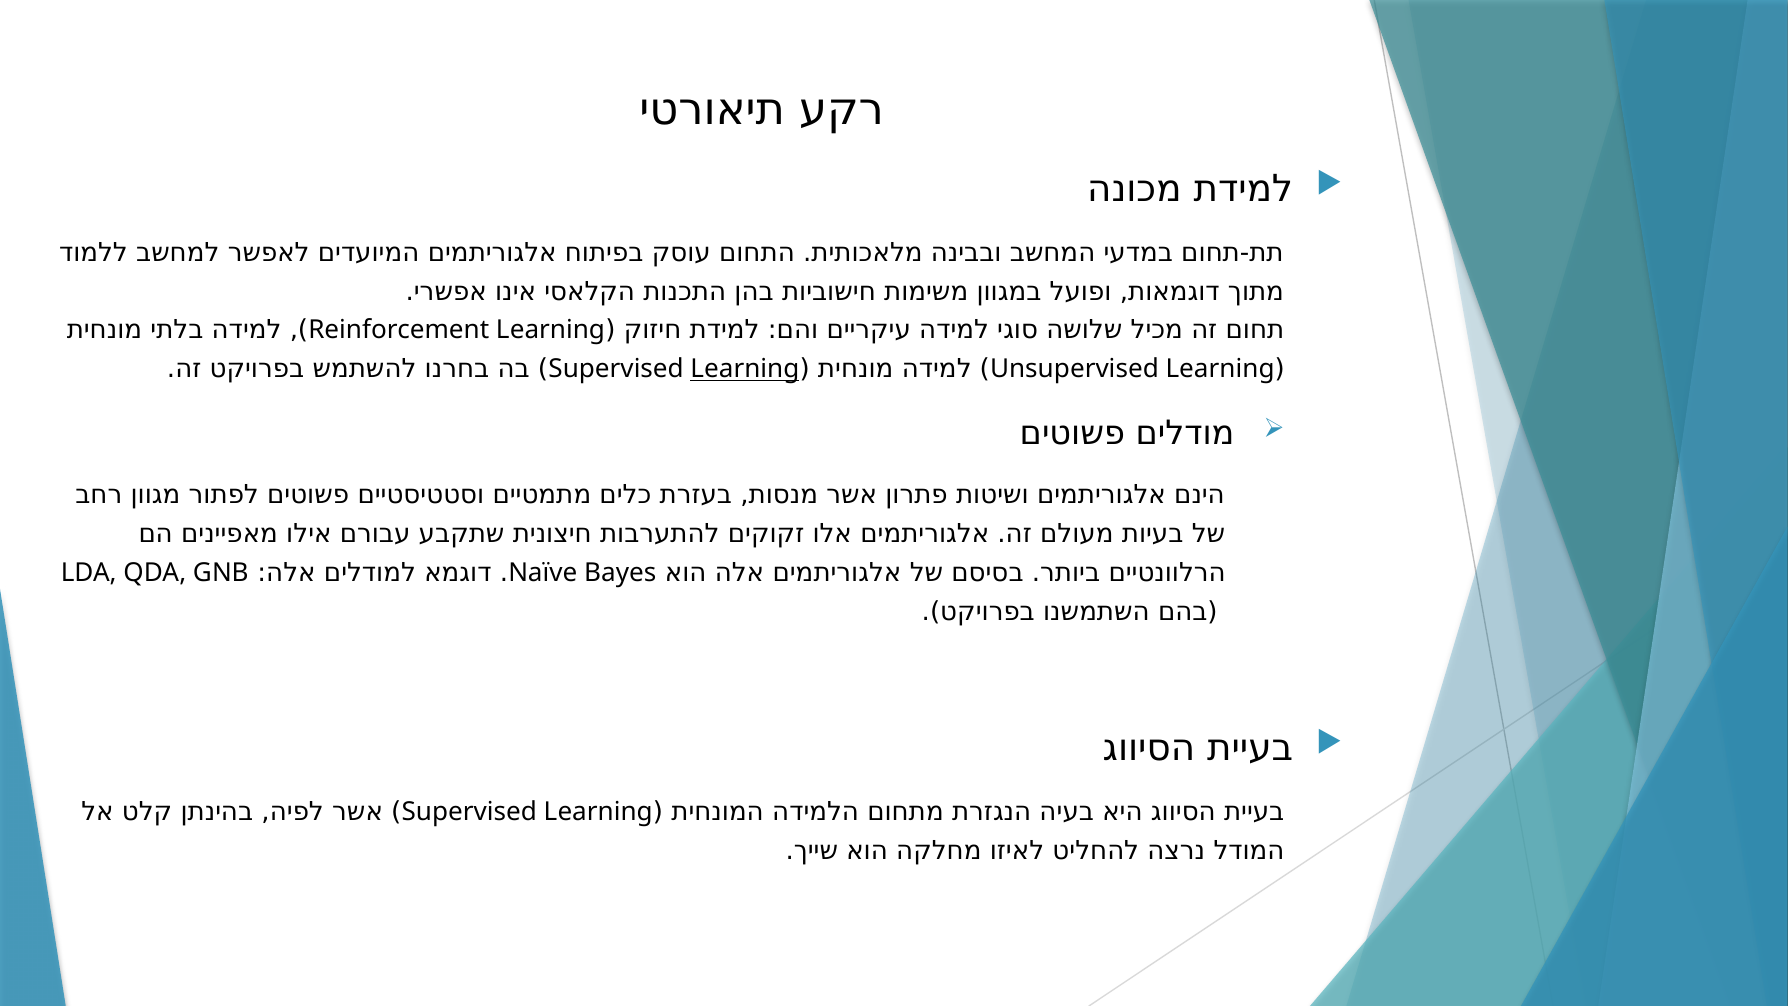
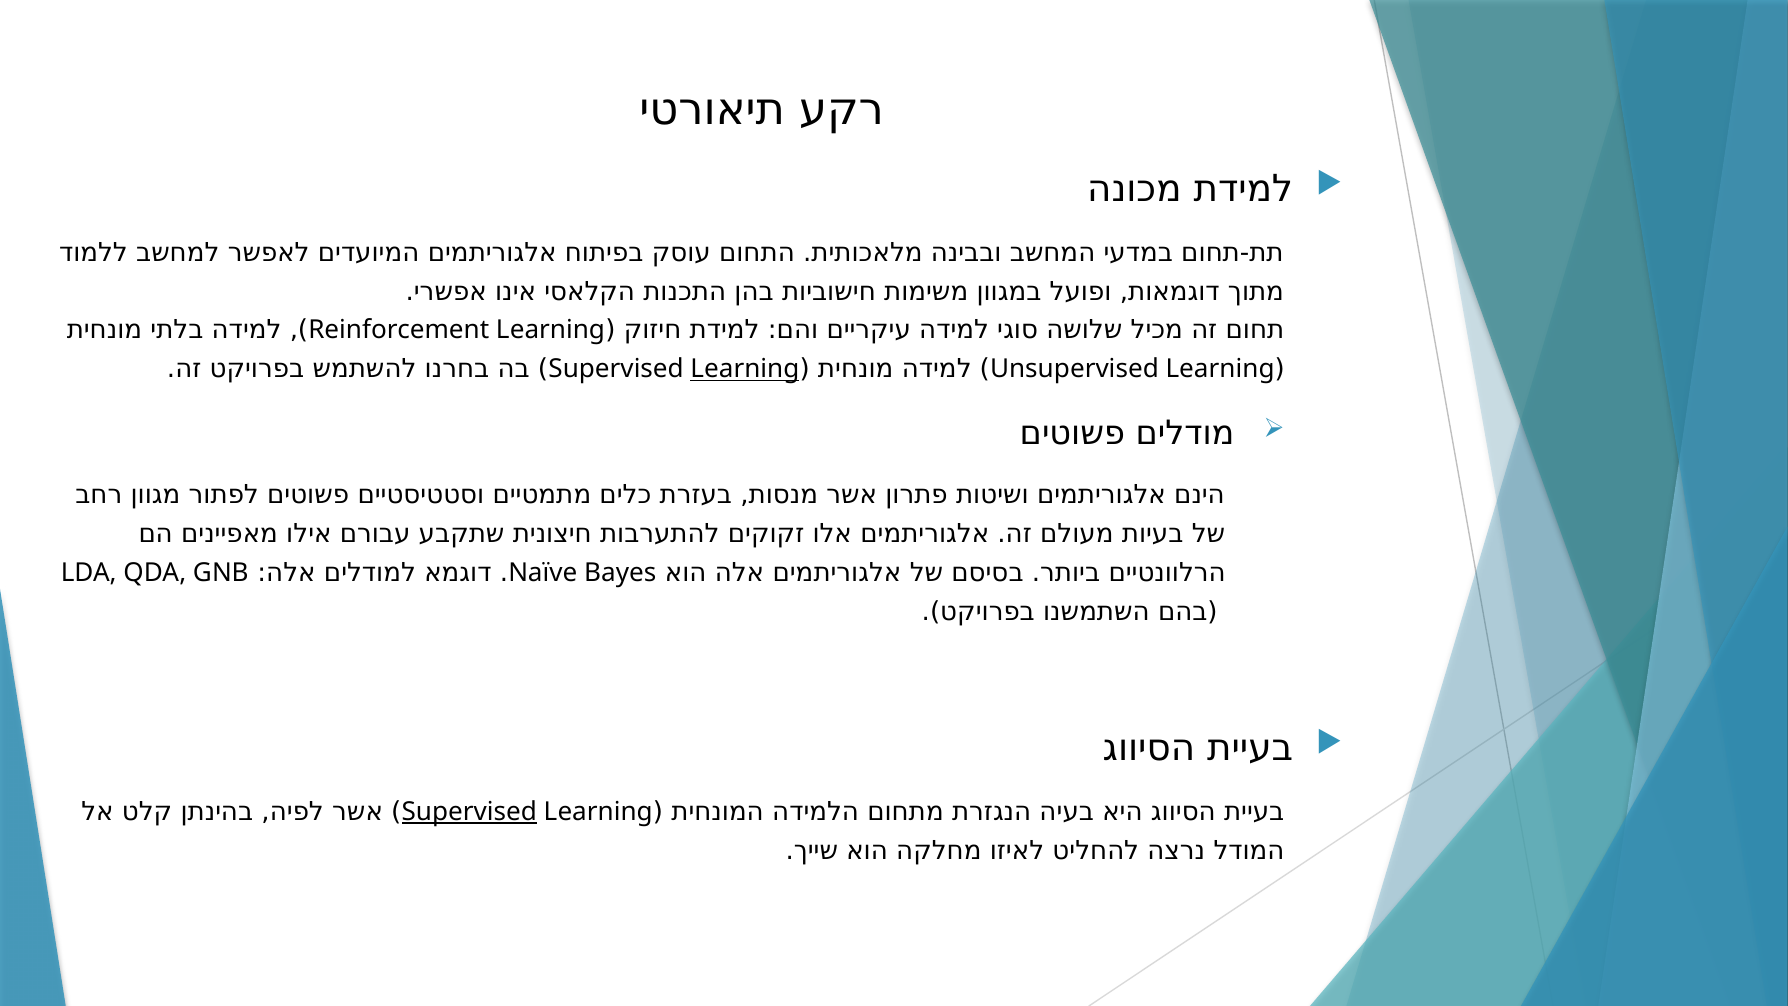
Supervised at (469, 812) underline: none -> present
